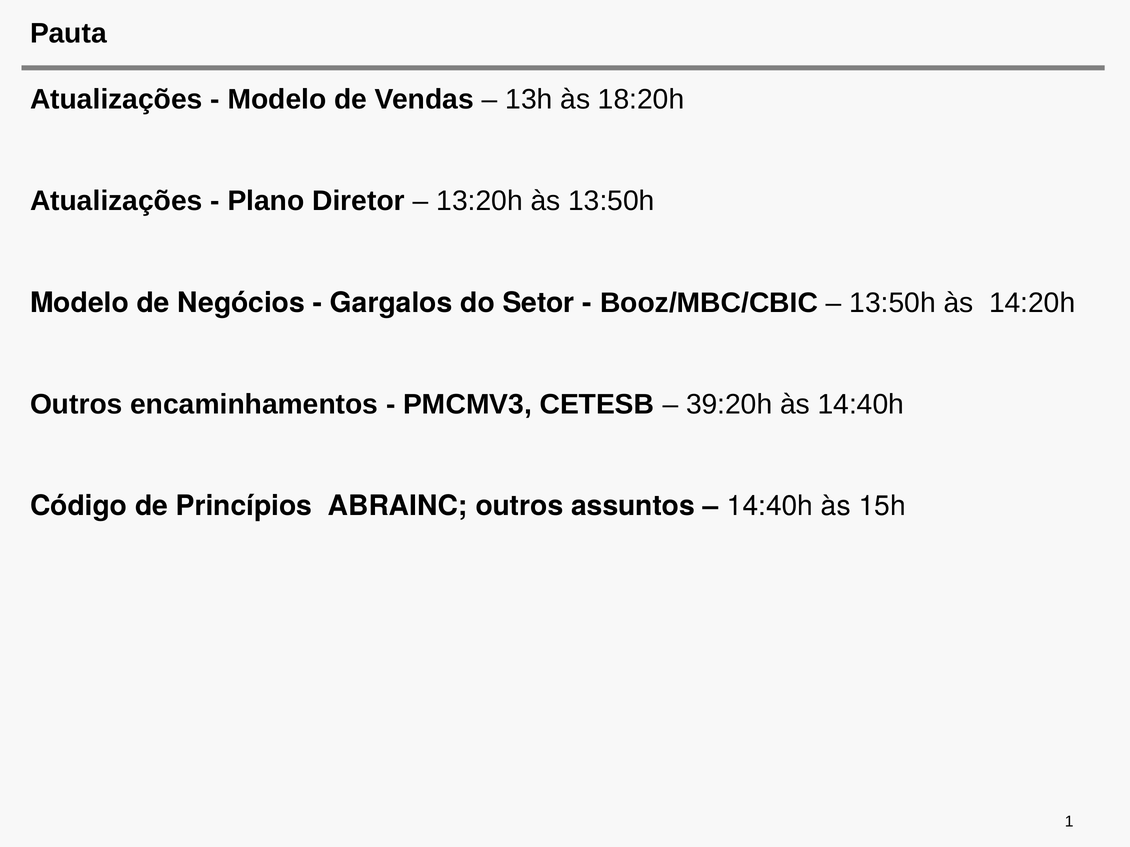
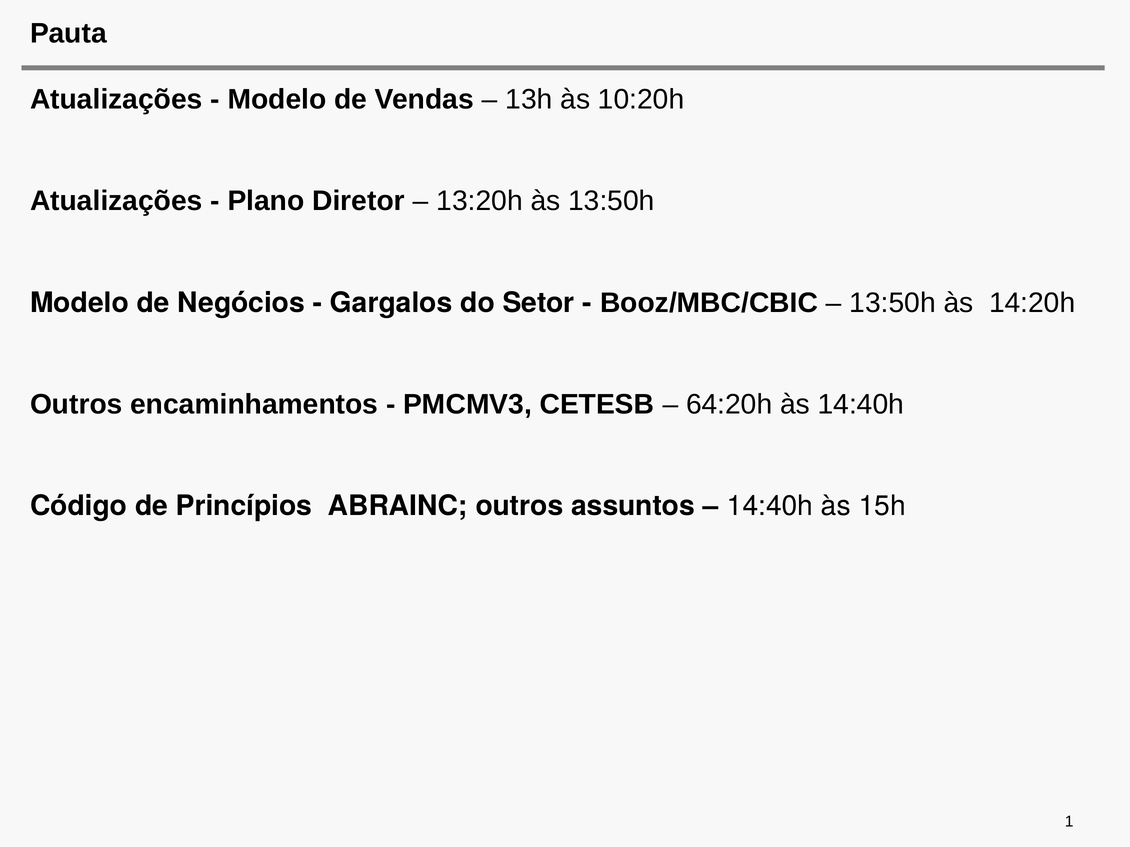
18:20h: 18:20h -> 10:20h
39:20h: 39:20h -> 64:20h
